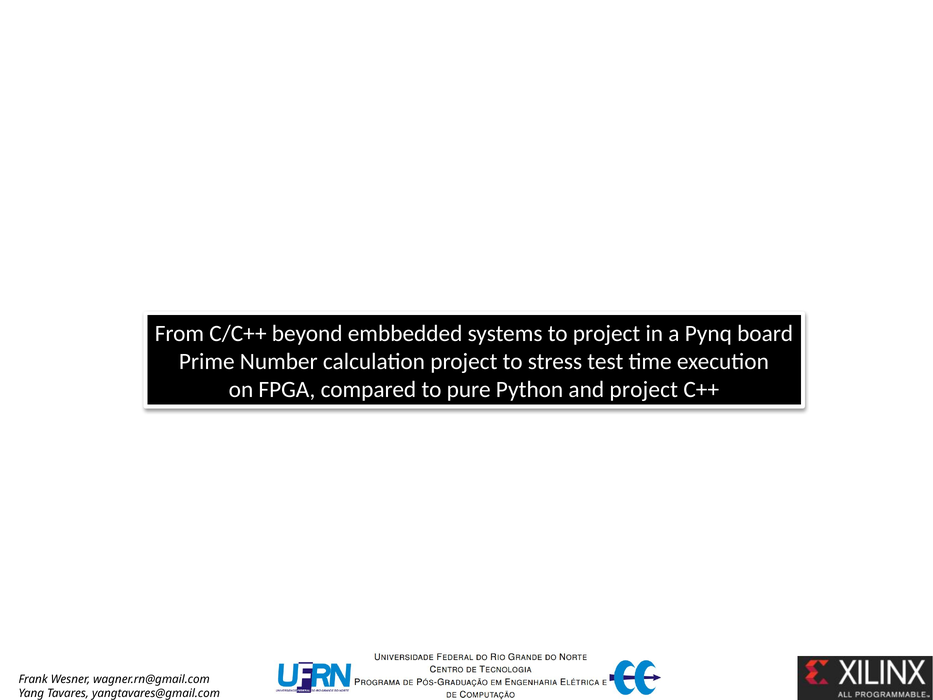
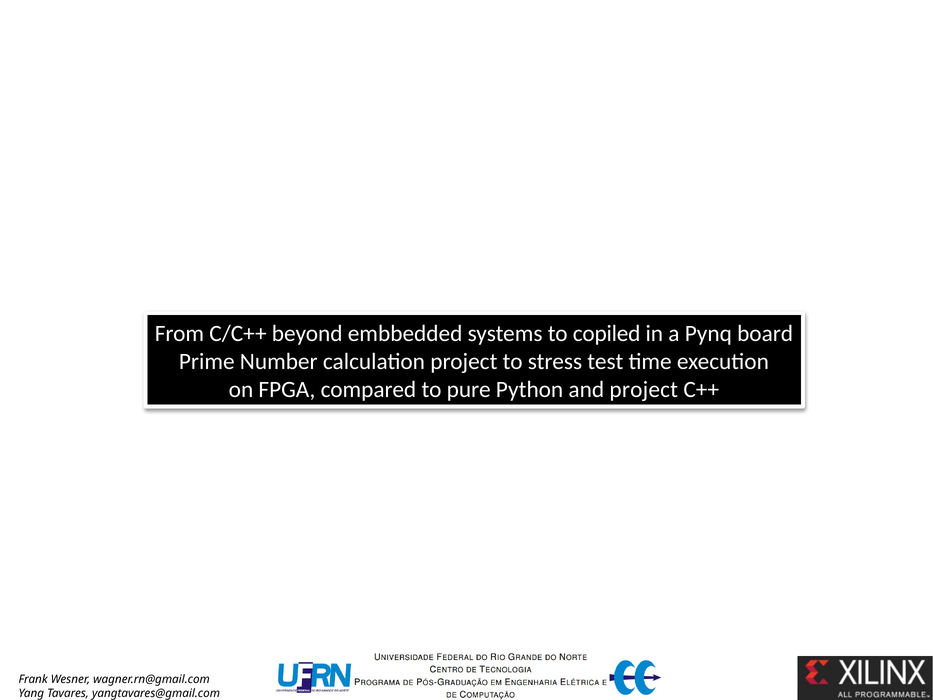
to project: project -> copiled
